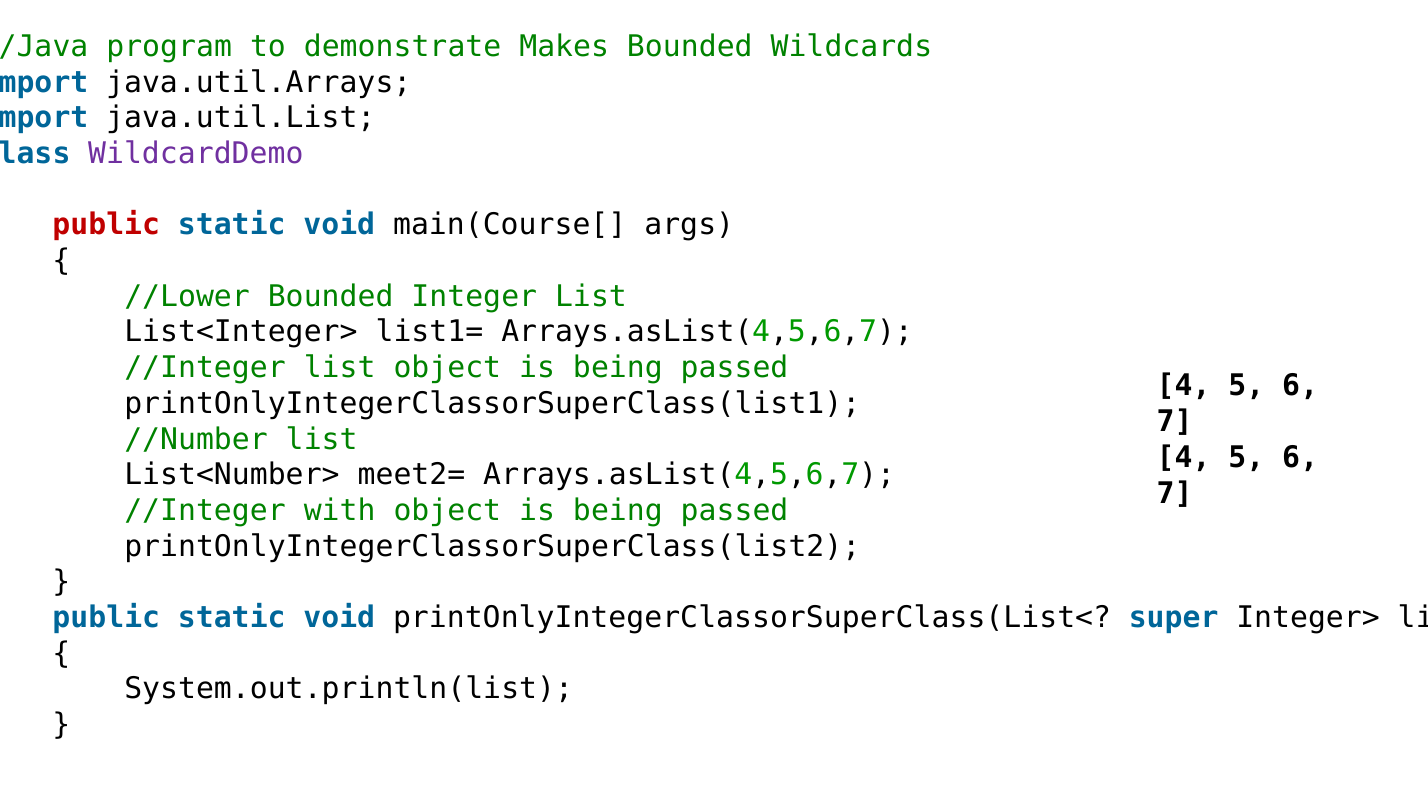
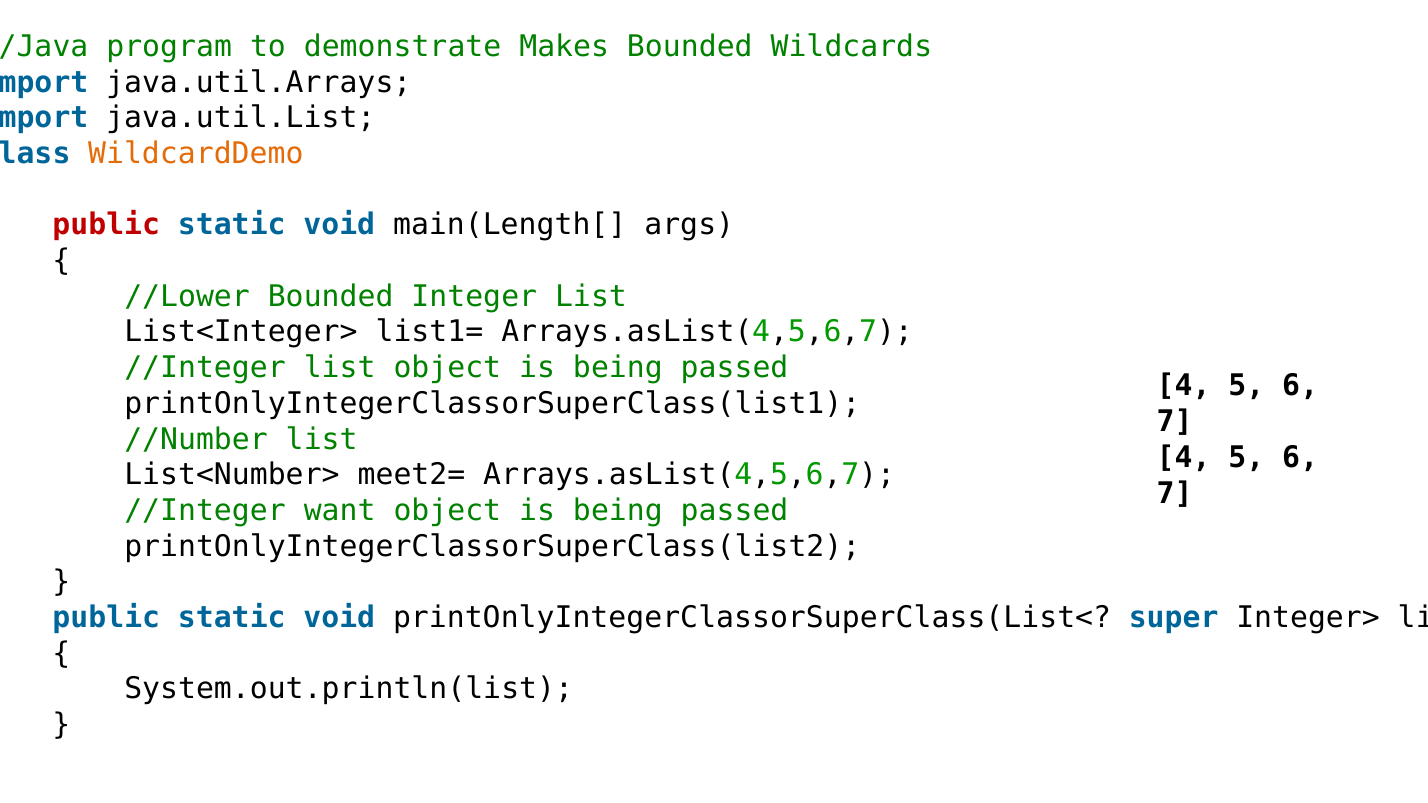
WildcardDemo colour: purple -> orange
main(Course[: main(Course[ -> main(Length[
with: with -> want
